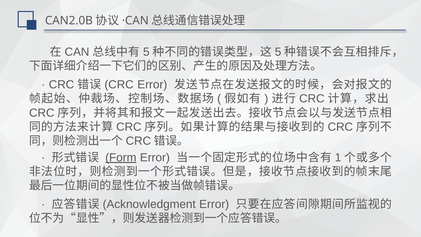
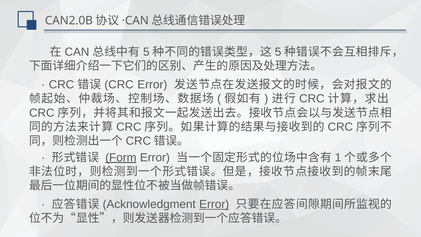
Error at (214, 204) underline: none -> present
